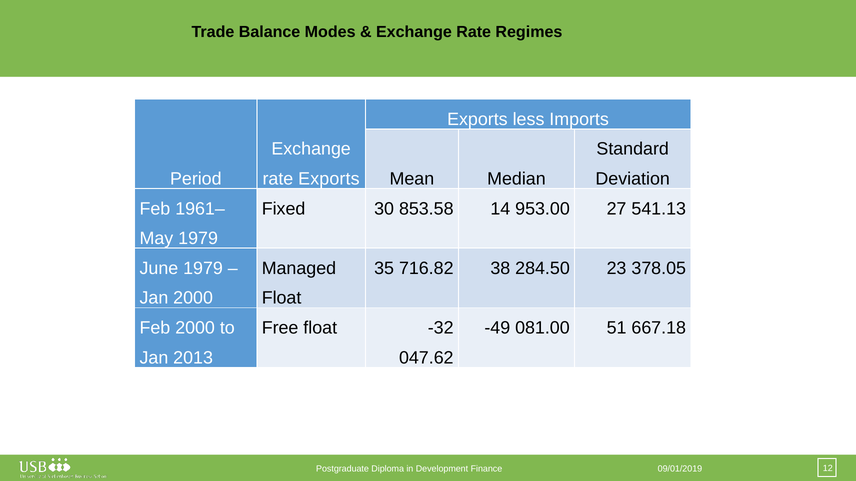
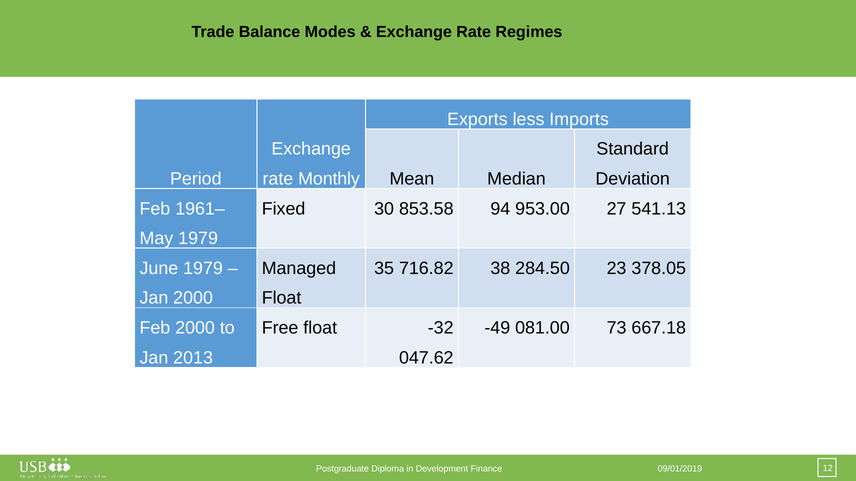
rate Exports: Exports -> Monthly
14: 14 -> 94
51: 51 -> 73
